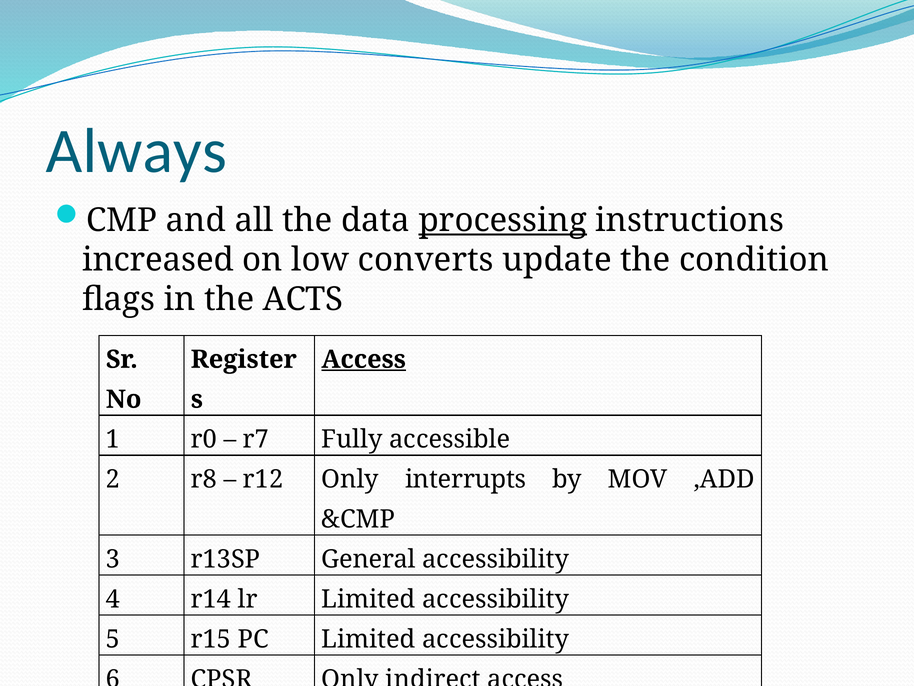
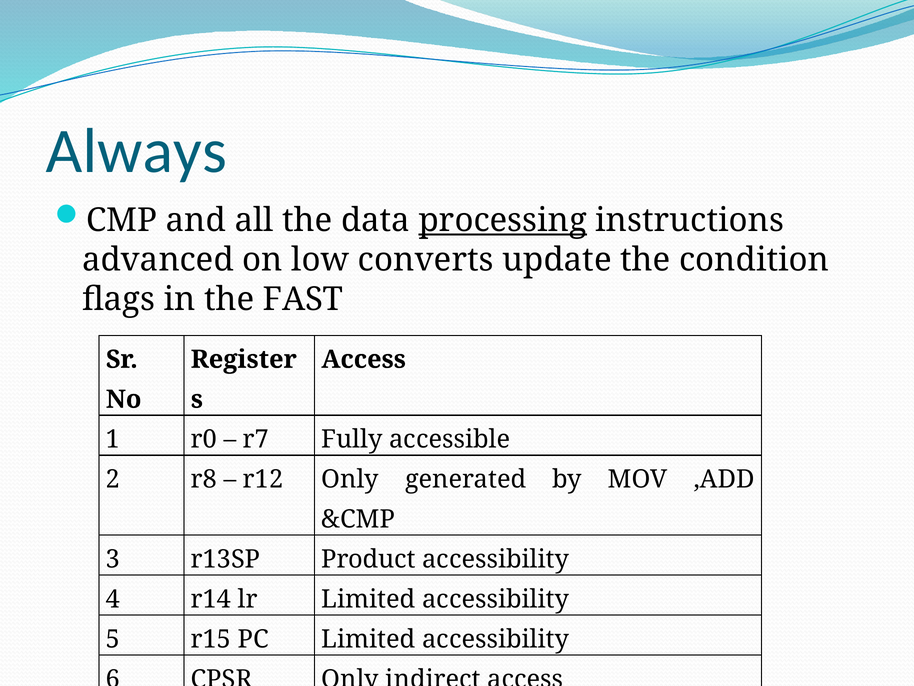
increased: increased -> advanced
ACTS: ACTS -> FAST
Access at (364, 359) underline: present -> none
interrupts: interrupts -> generated
General: General -> Product
